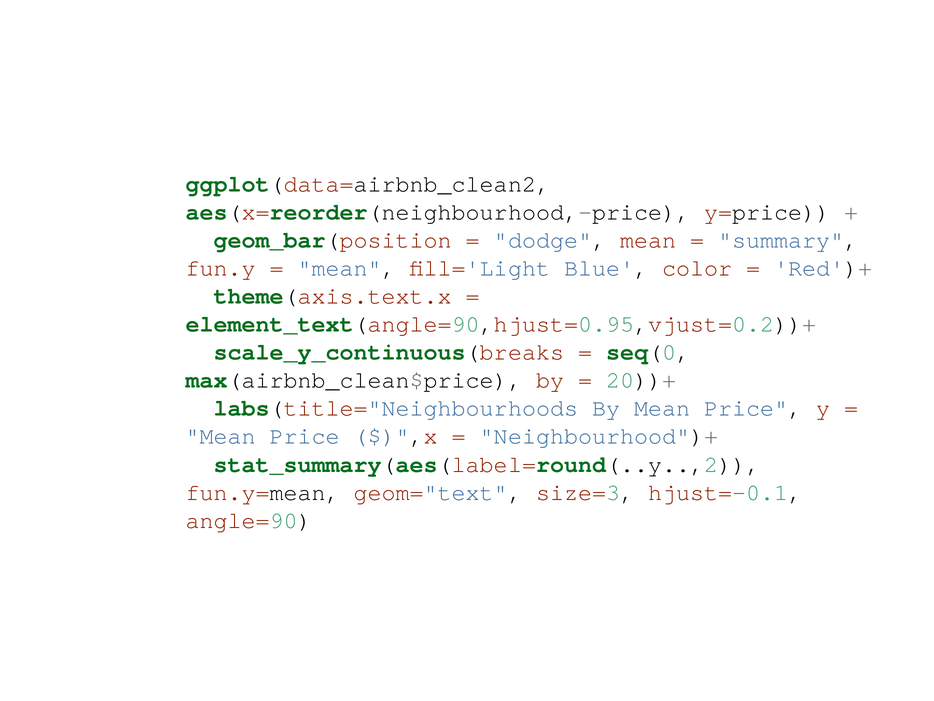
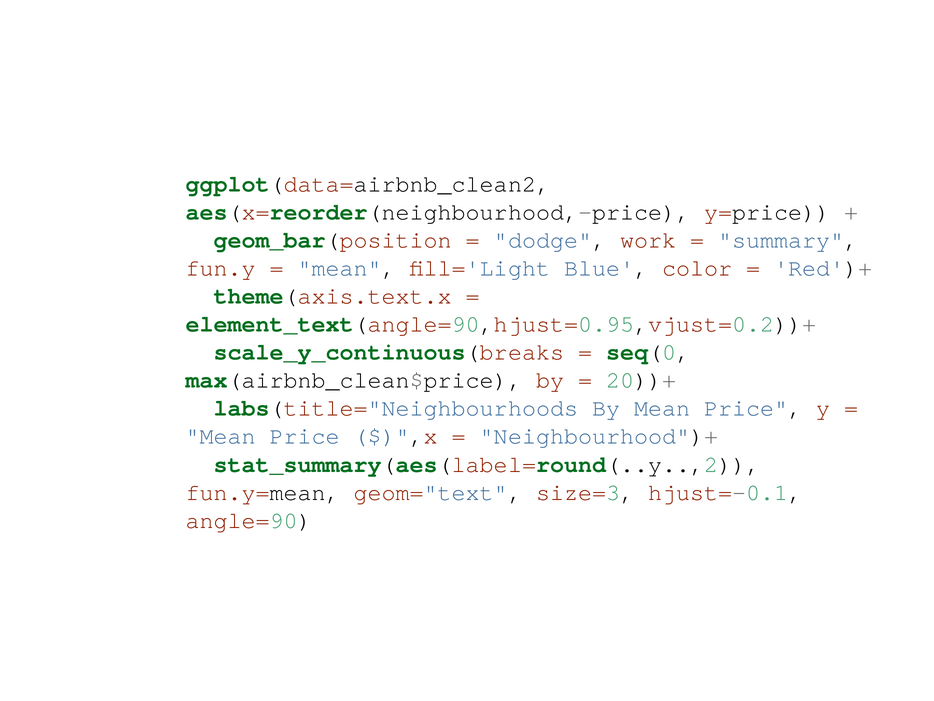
dodge mean: mean -> work
